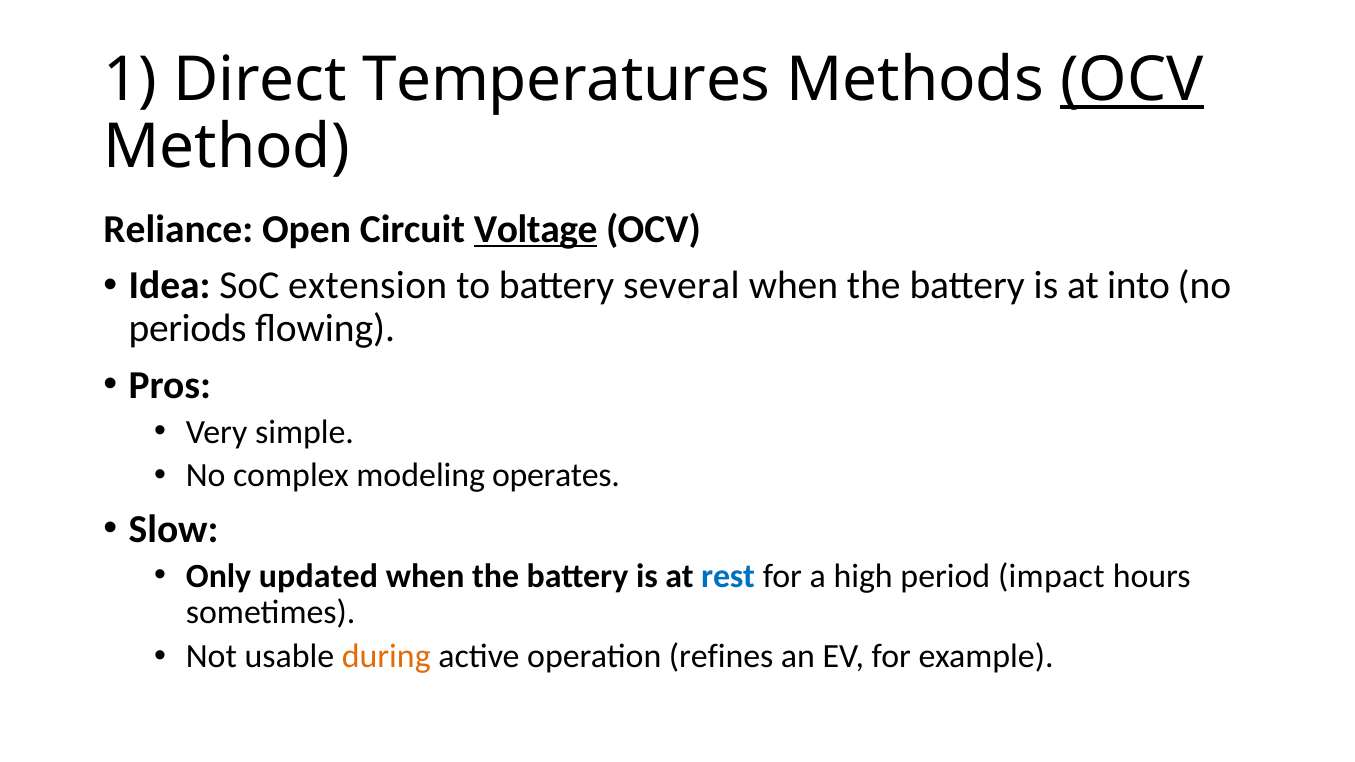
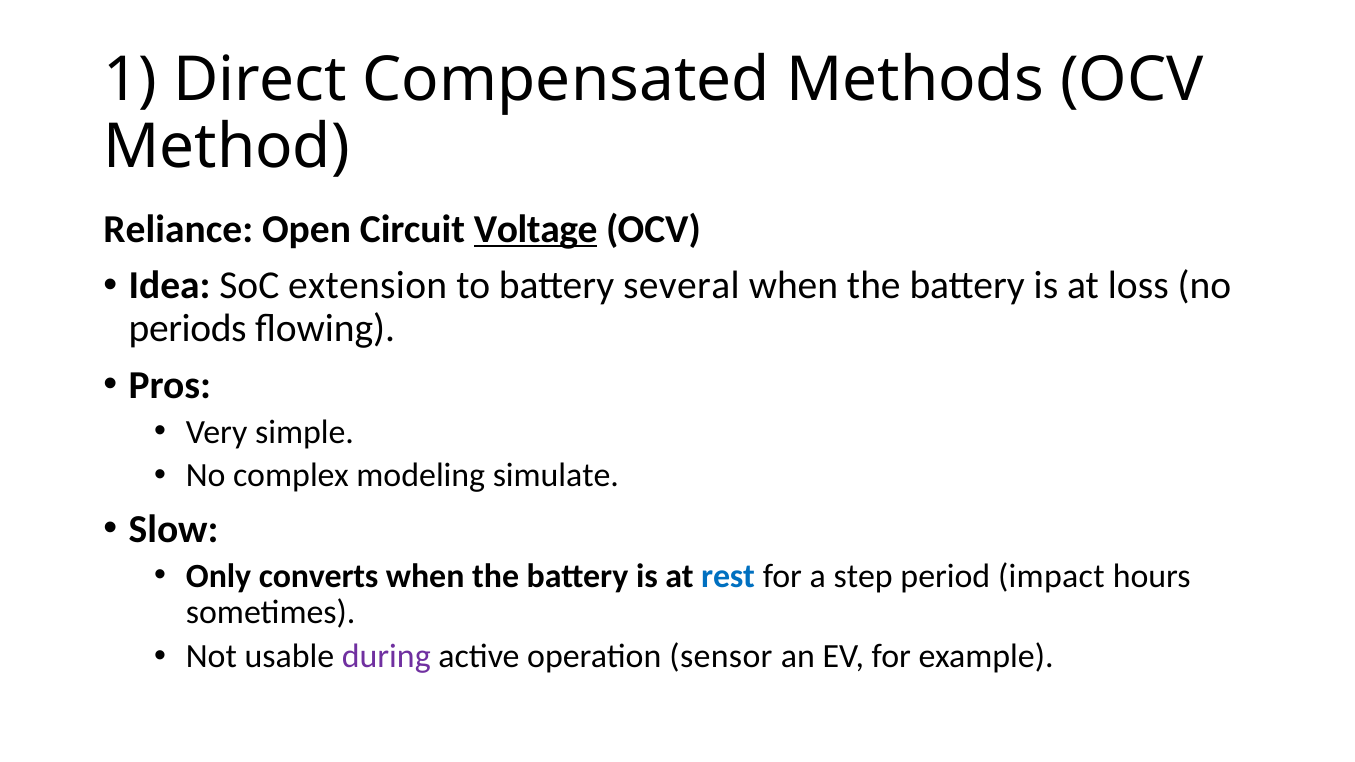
Temperatures: Temperatures -> Compensated
OCV at (1132, 80) underline: present -> none
into: into -> loss
operates: operates -> simulate
updated: updated -> converts
high: high -> step
during colour: orange -> purple
refines: refines -> sensor
